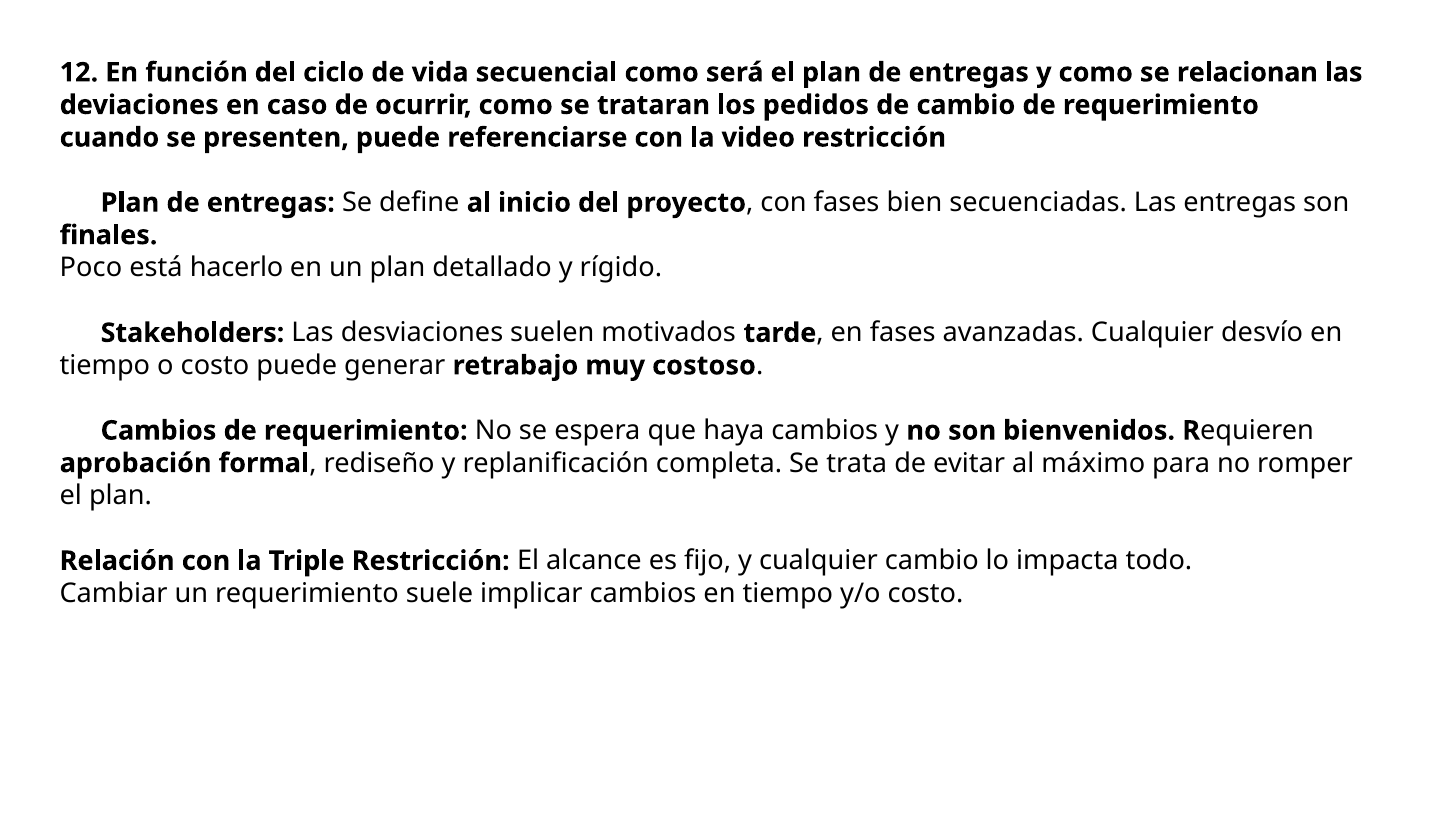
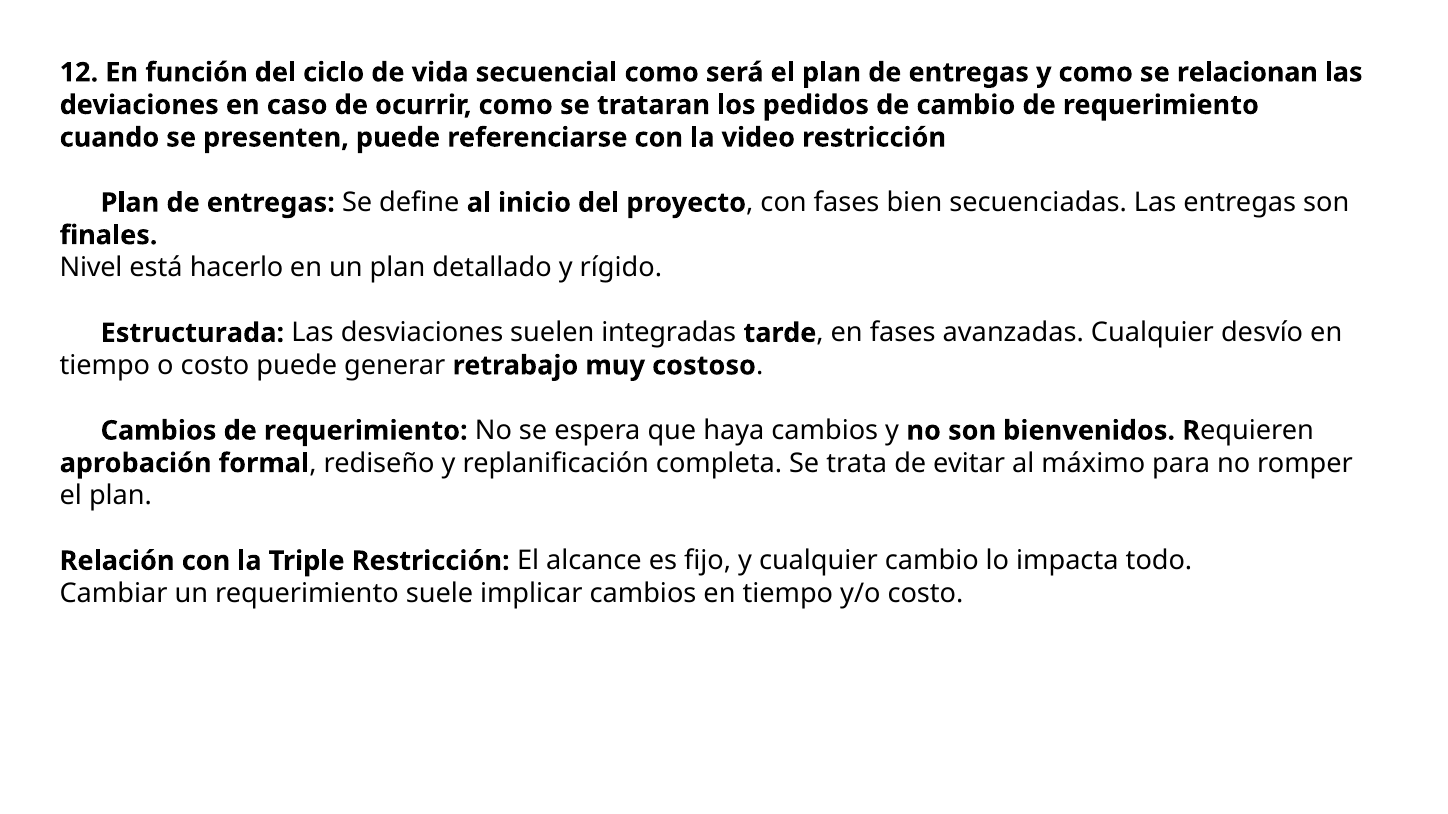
Poco: Poco -> Nivel
Stakeholders: Stakeholders -> Estructurada
motivados: motivados -> integradas
